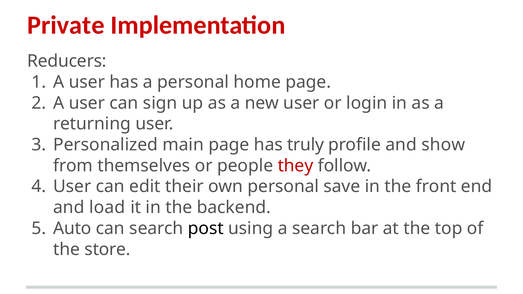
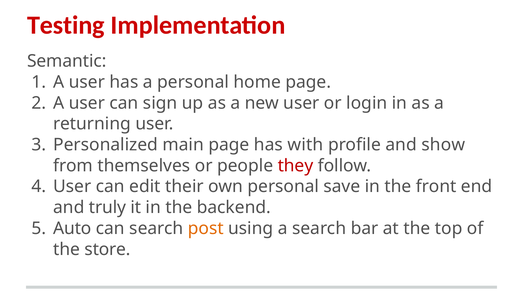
Private: Private -> Testing
Reducers: Reducers -> Semantic
truly: truly -> with
load: load -> truly
post colour: black -> orange
